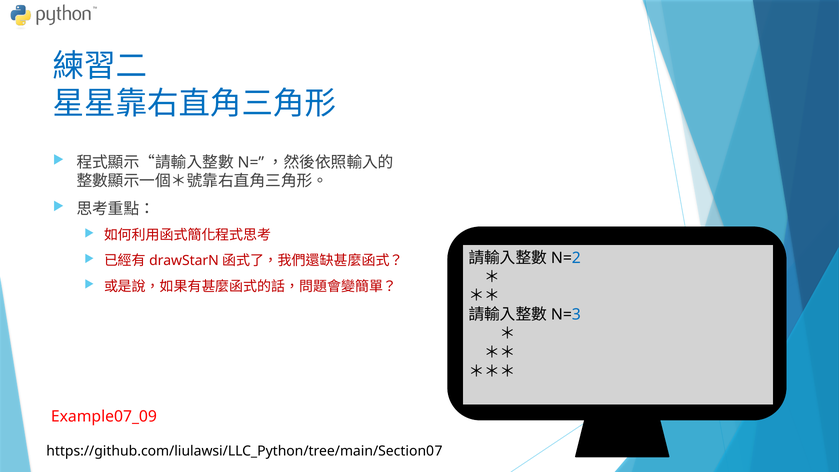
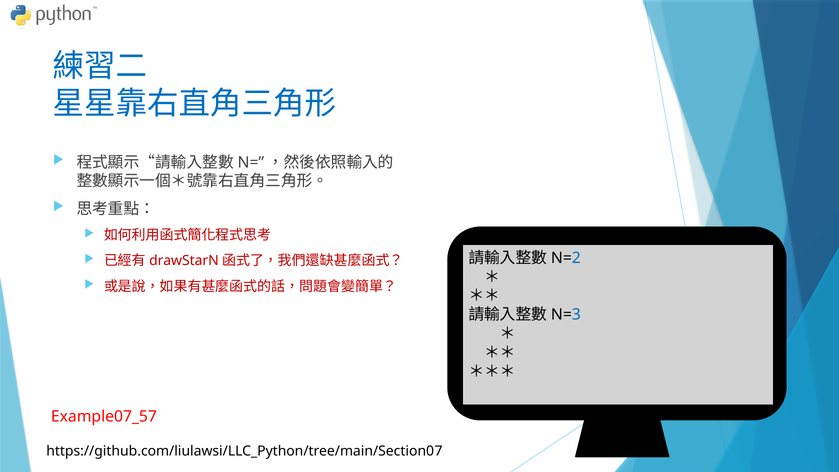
Example07_09: Example07_09 -> Example07_57
